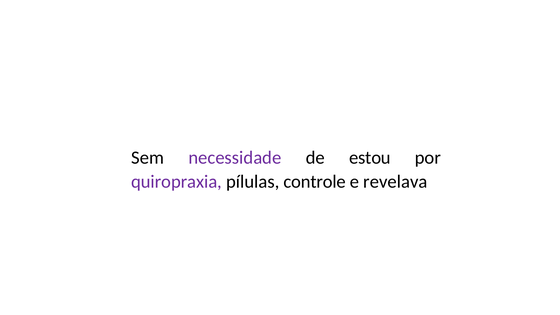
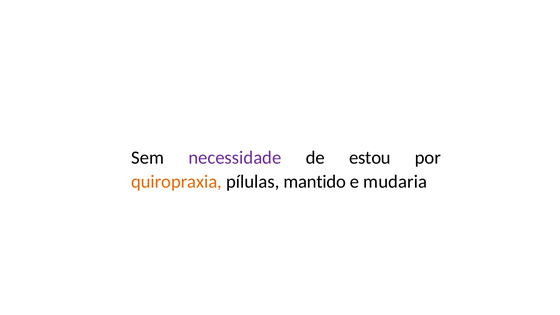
quiropraxia colour: purple -> orange
controle: controle -> mantido
revelava: revelava -> mudaria
